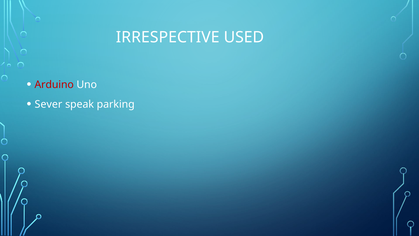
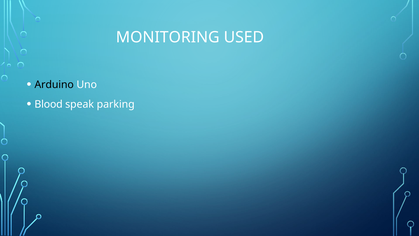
IRRESPECTIVE: IRRESPECTIVE -> MONITORING
Arduino colour: red -> black
Sever: Sever -> Blood
